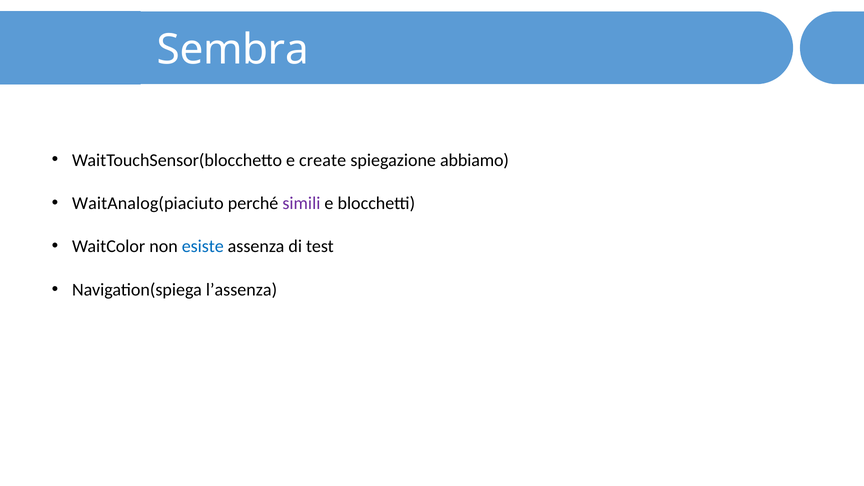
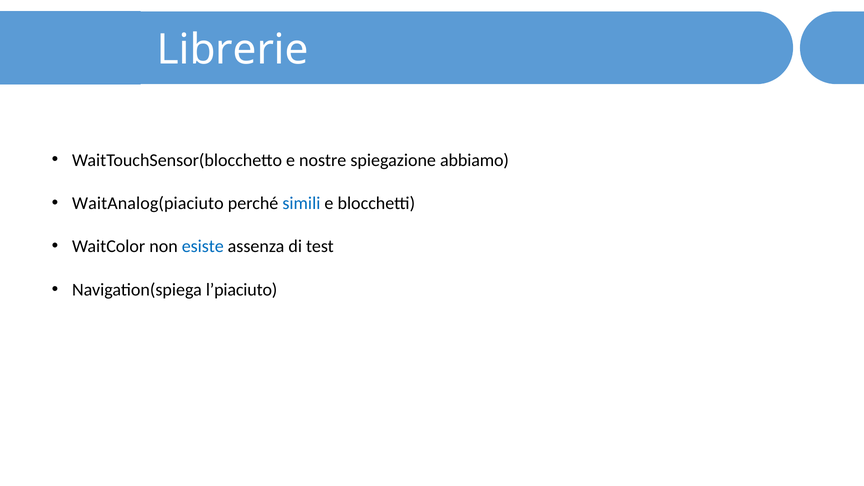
Sembra: Sembra -> Librerie
create: create -> nostre
simili colour: purple -> blue
l’assenza: l’assenza -> l’piaciuto
